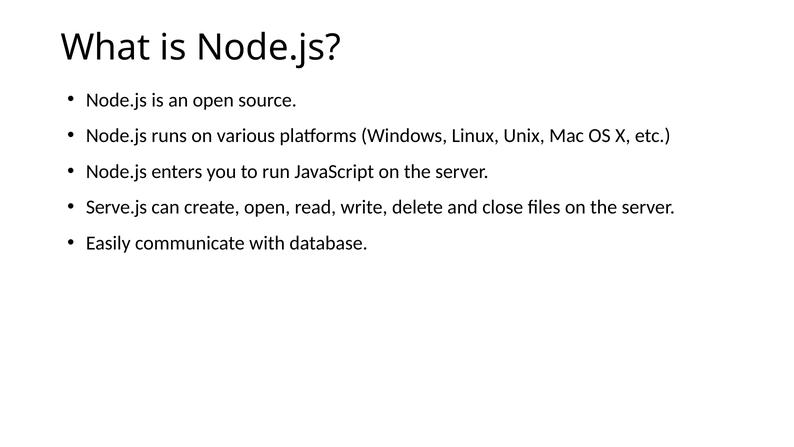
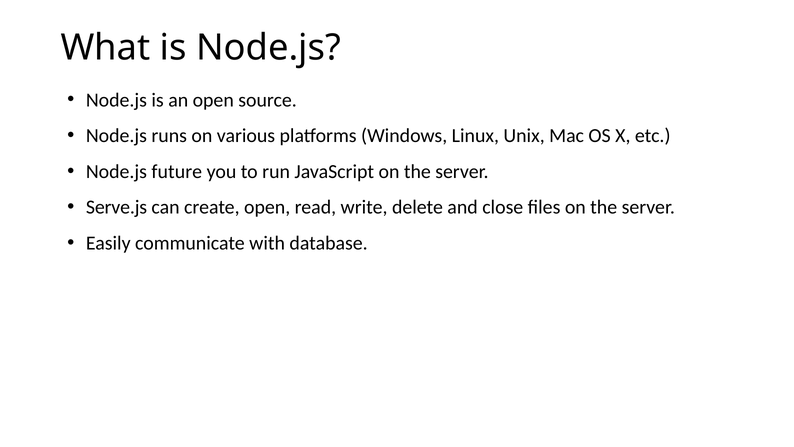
enters: enters -> future
